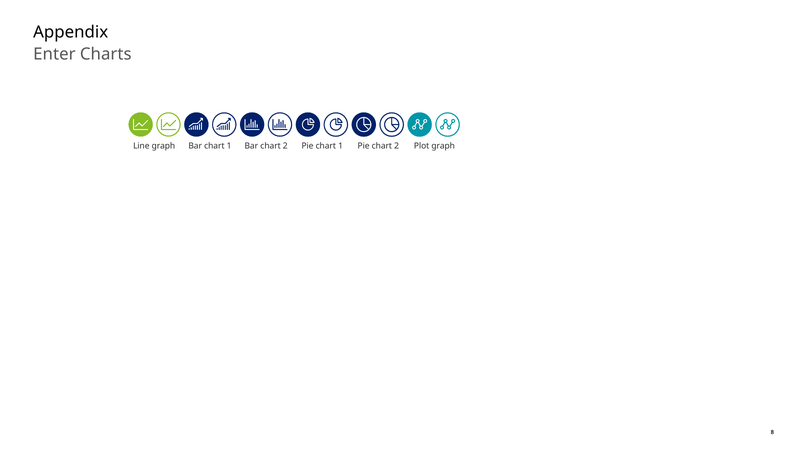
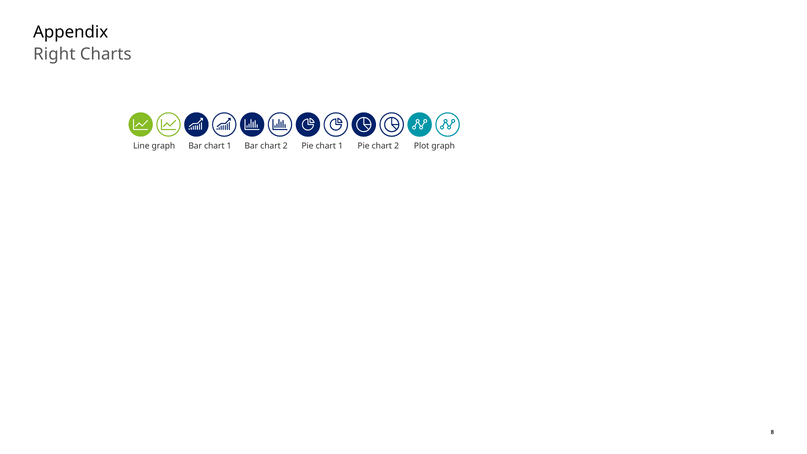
Enter: Enter -> Right
